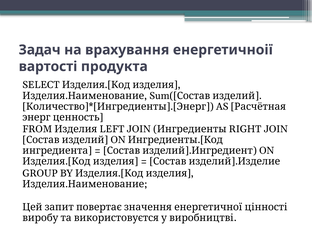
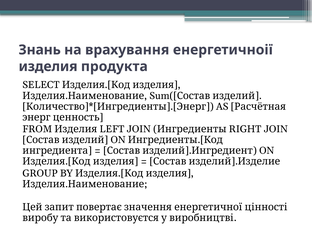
Задач: Задач -> Знань
вартості at (48, 66): вартості -> изделия
